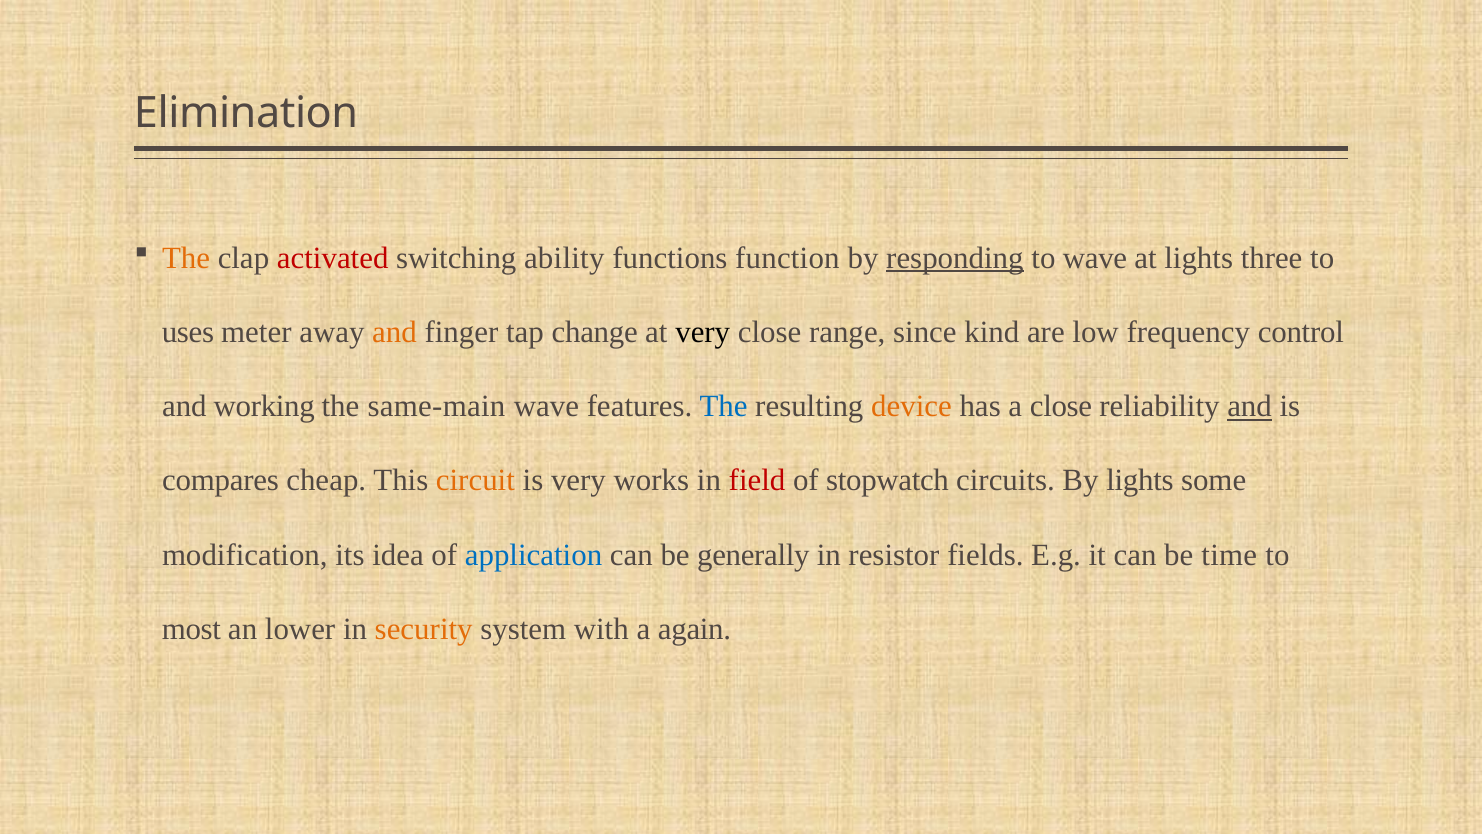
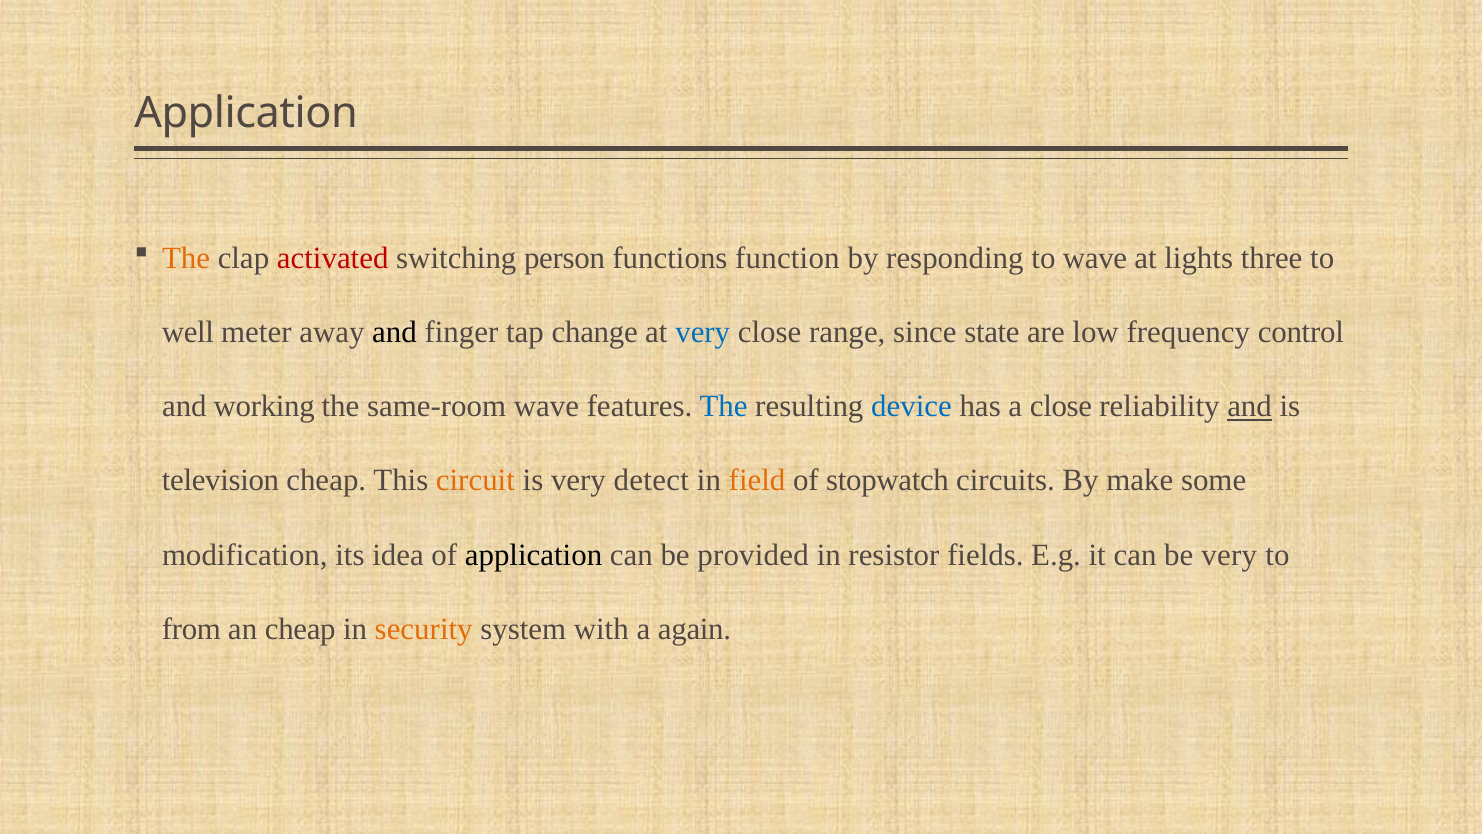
Elimination at (246, 113): Elimination -> Application
ability: ability -> person
responding underline: present -> none
uses: uses -> well
and at (395, 332) colour: orange -> black
very at (703, 332) colour: black -> blue
kind: kind -> state
same-main: same-main -> same-room
device colour: orange -> blue
compares: compares -> television
works: works -> detect
field colour: red -> orange
By lights: lights -> make
application at (534, 555) colour: blue -> black
generally: generally -> provided
be time: time -> very
most: most -> from
an lower: lower -> cheap
